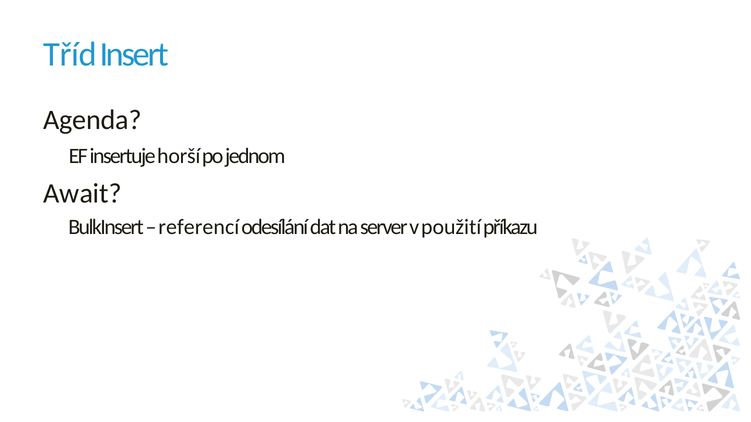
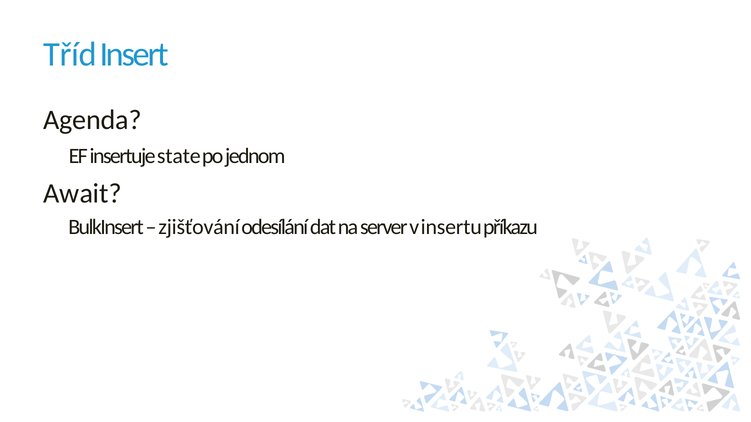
horší: horší -> state
referencí: referencí -> zjišťování
použití: použití -> insertu
